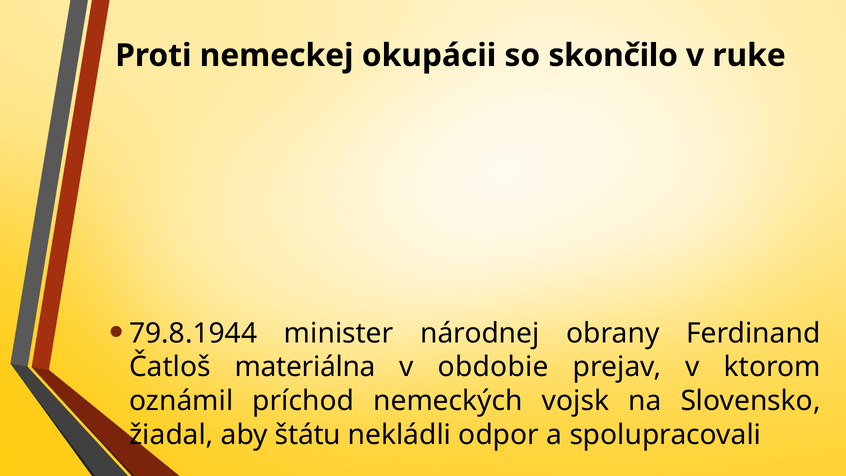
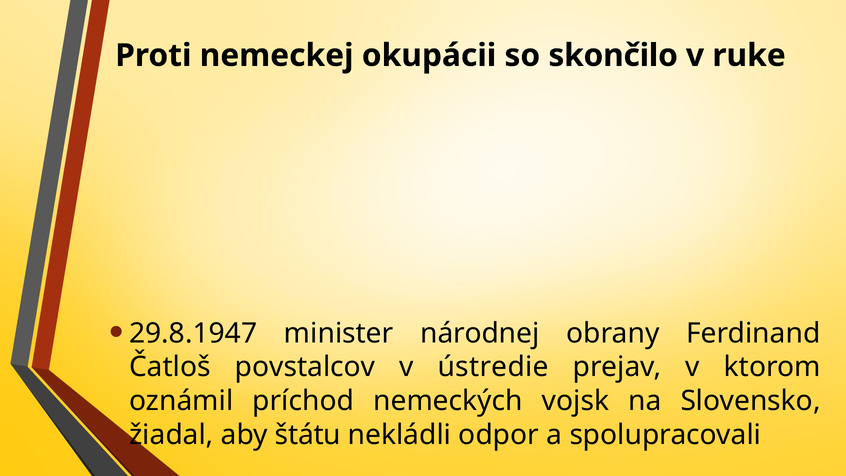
79.8.1944: 79.8.1944 -> 29.8.1947
materiálna: materiálna -> povstalcov
obdobie: obdobie -> ústredie
